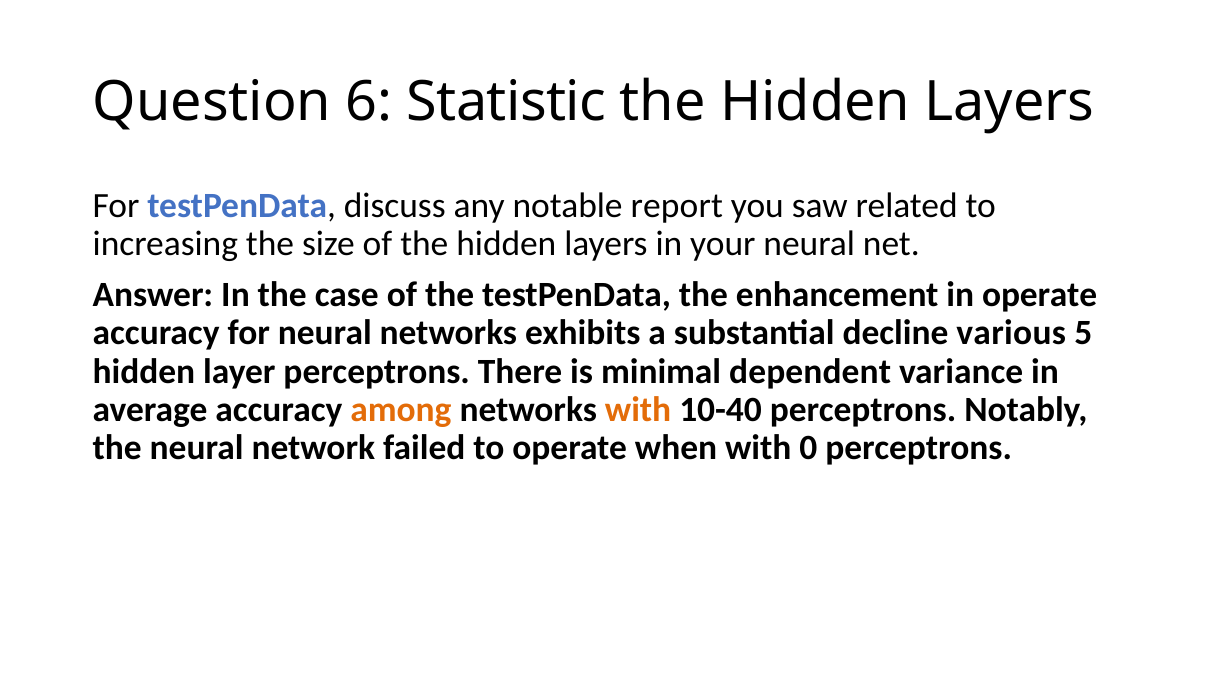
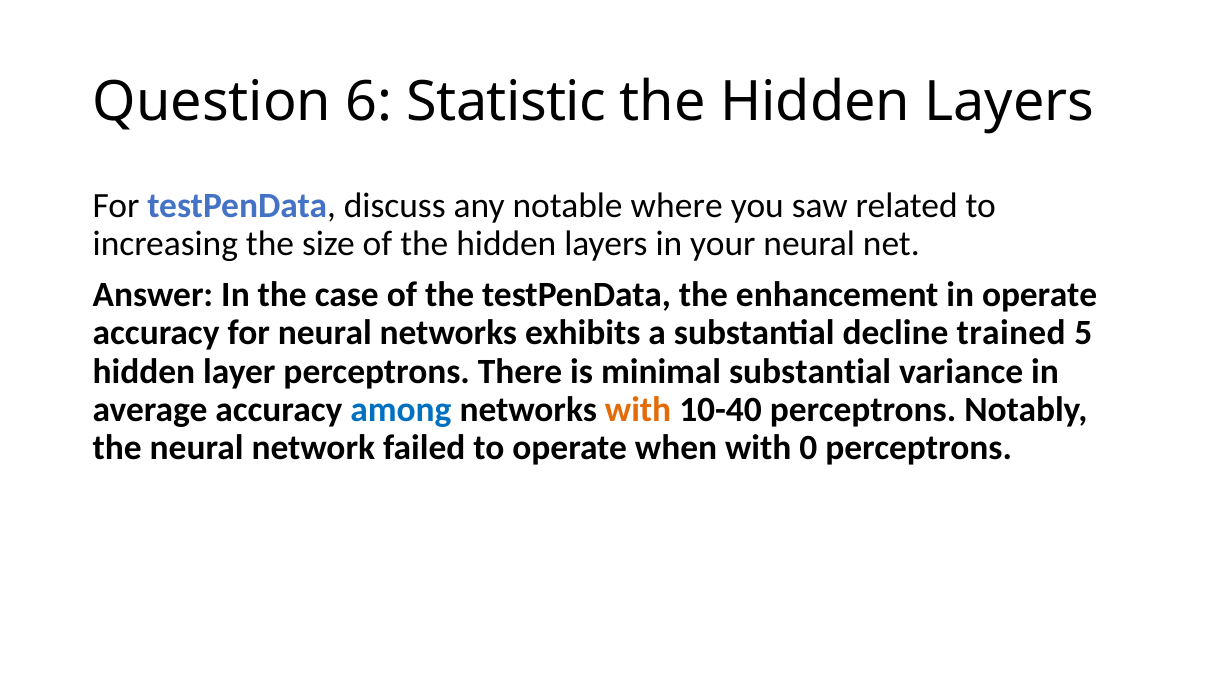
report: report -> where
various: various -> trained
minimal dependent: dependent -> substantial
among colour: orange -> blue
